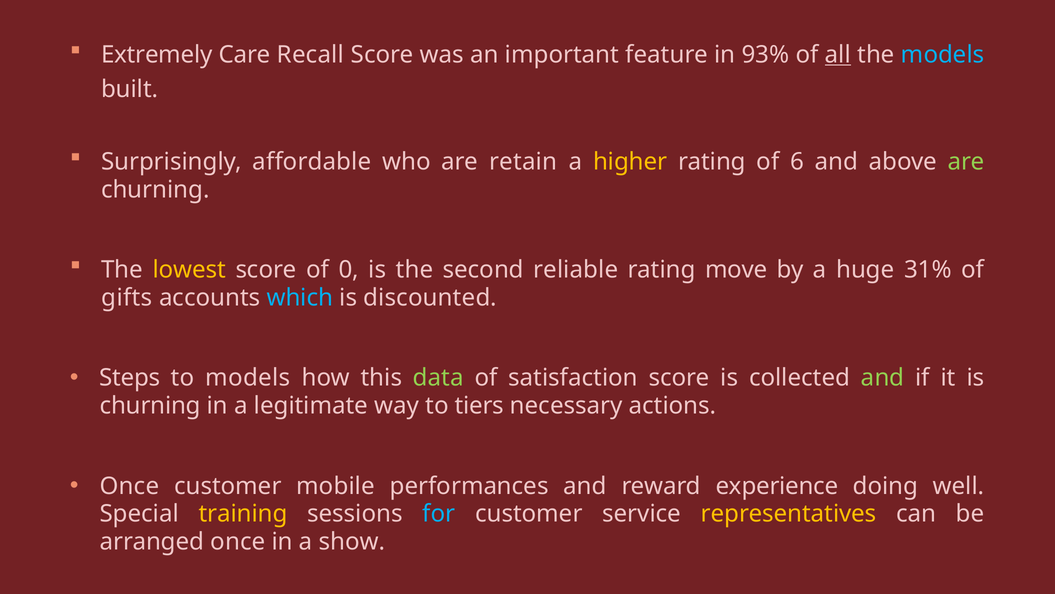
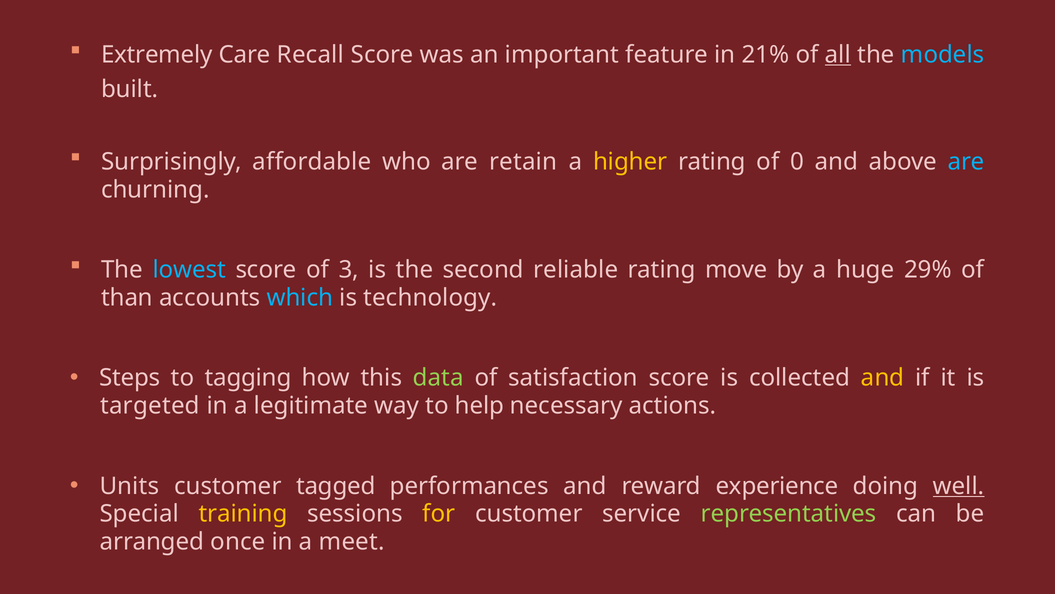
93%: 93% -> 21%
6: 6 -> 0
are at (966, 162) colour: light green -> light blue
lowest colour: yellow -> light blue
0: 0 -> 3
31%: 31% -> 29%
gifts: gifts -> than
discounted: discounted -> technology
to models: models -> tagging
and at (883, 378) colour: light green -> yellow
churning at (150, 405): churning -> targeted
tiers: tiers -> help
Once at (129, 486): Once -> Units
mobile: mobile -> tagged
well underline: none -> present
for colour: light blue -> yellow
representatives colour: yellow -> light green
show: show -> meet
